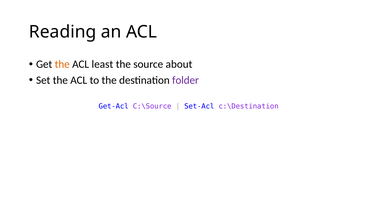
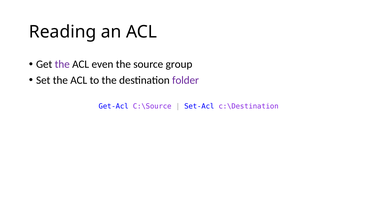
the at (62, 64) colour: orange -> purple
least: least -> even
about: about -> group
